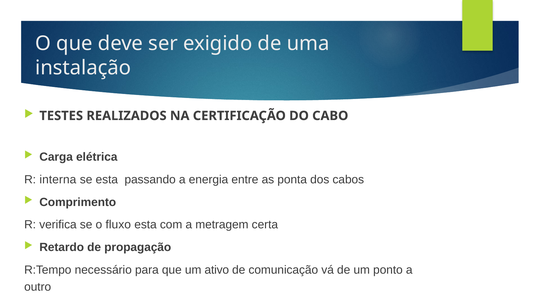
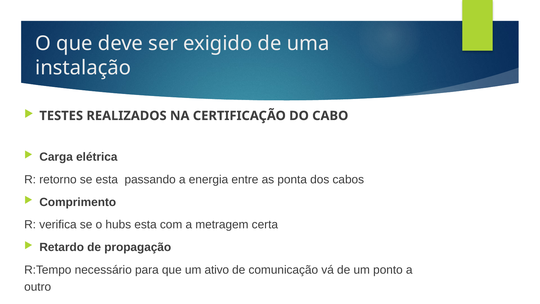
interna: interna -> retorno
fluxo: fluxo -> hubs
